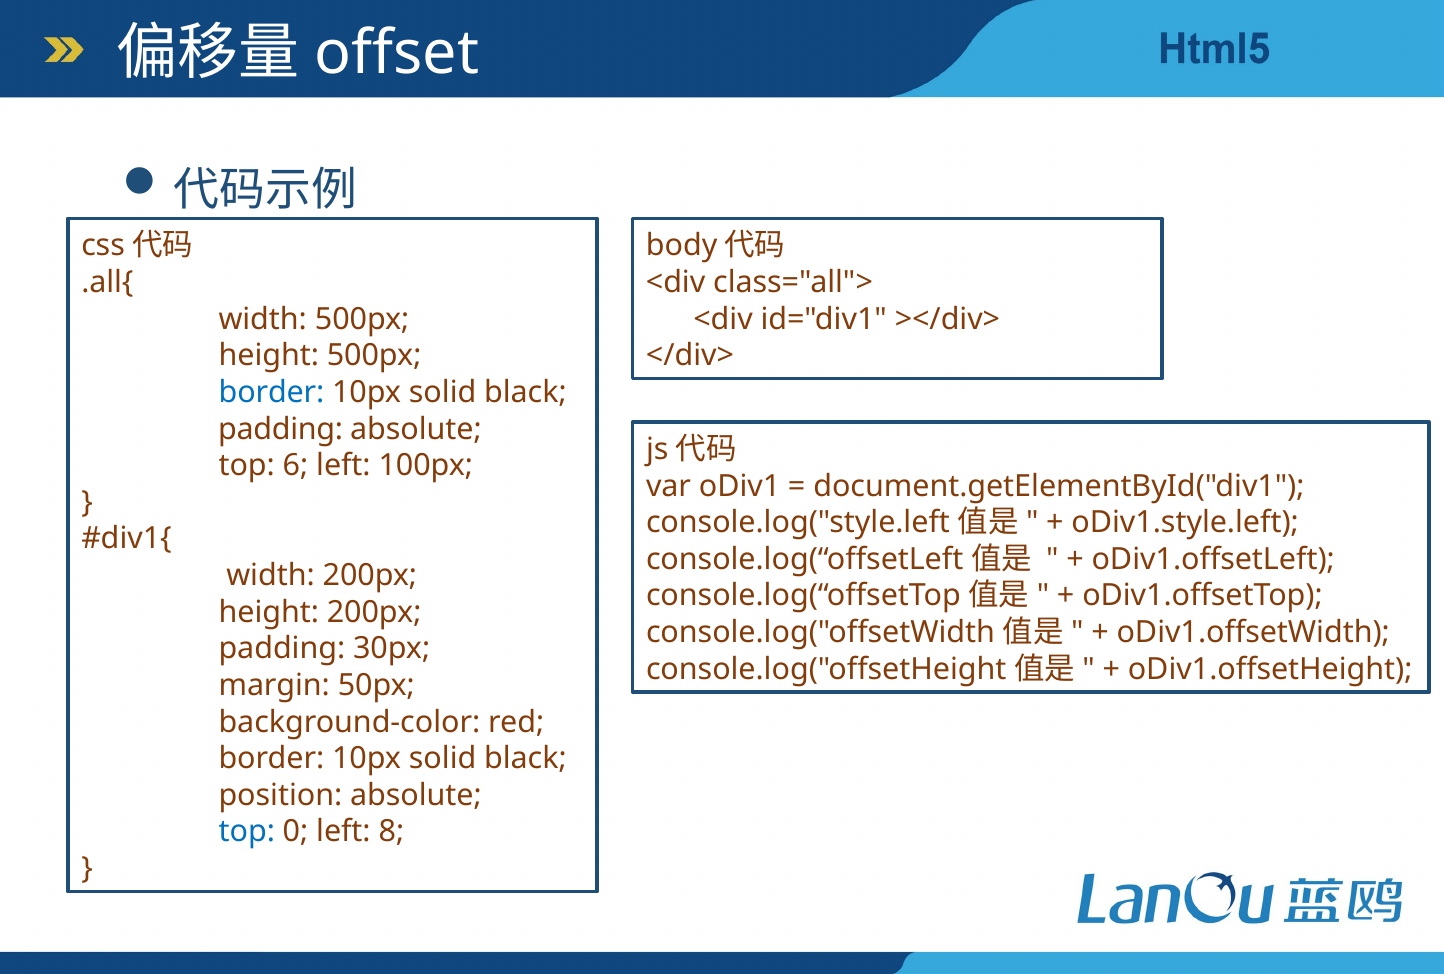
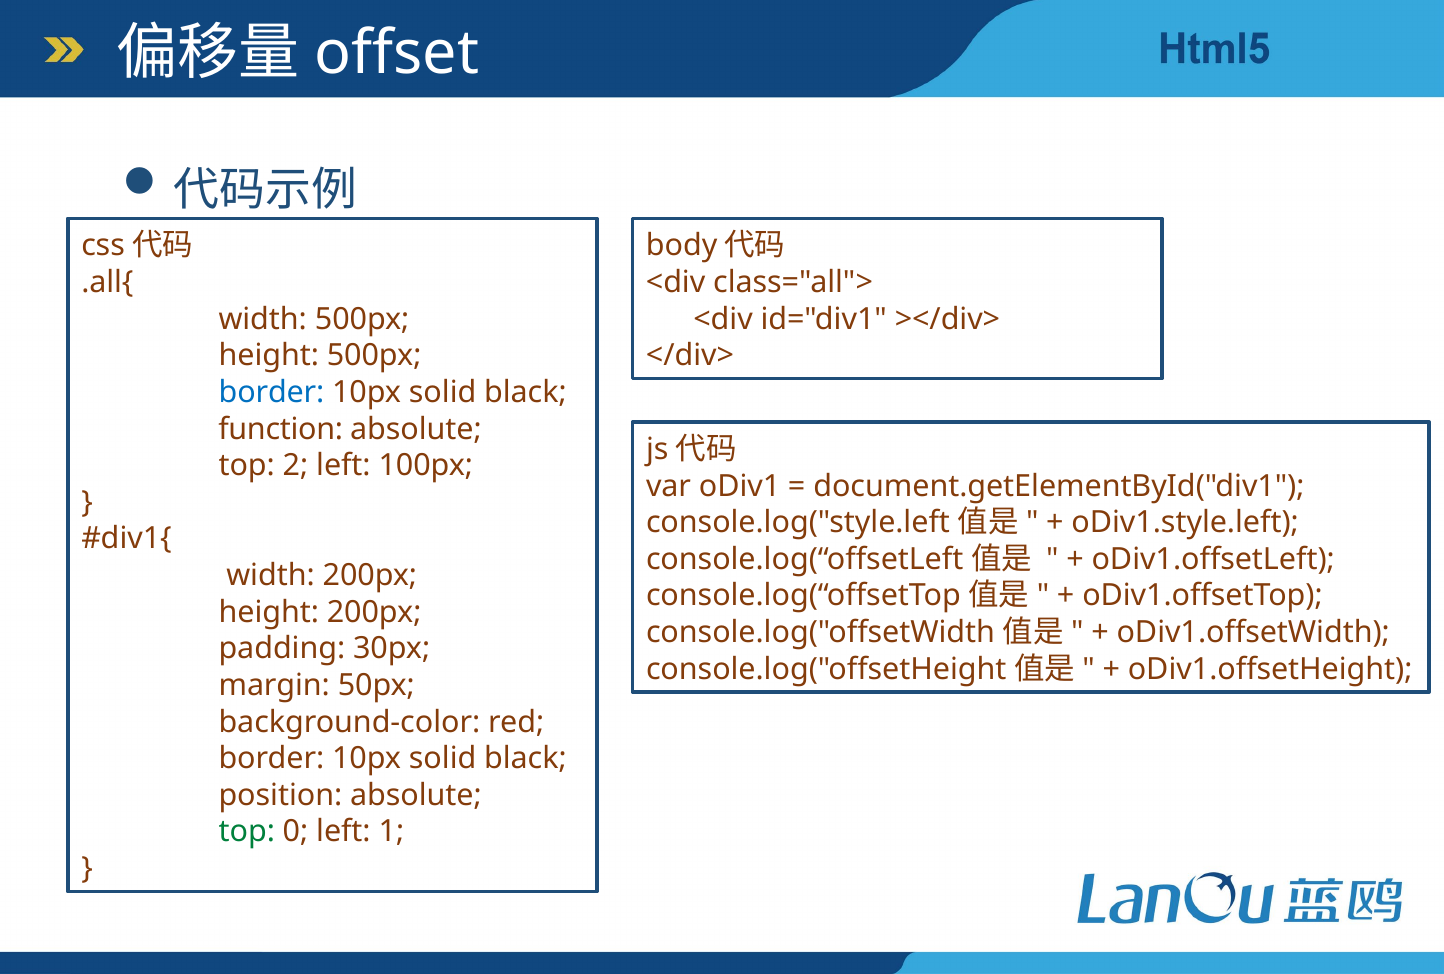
padding at (281, 429): padding -> function
6: 6 -> 2
top at (247, 831) colour: blue -> green
8: 8 -> 1
